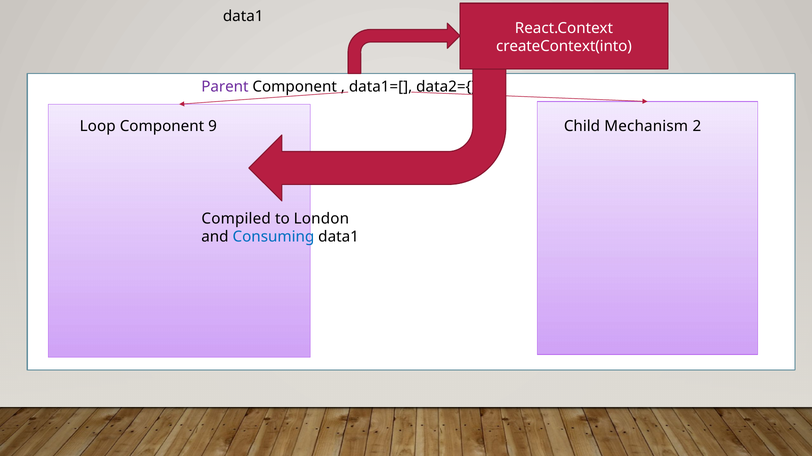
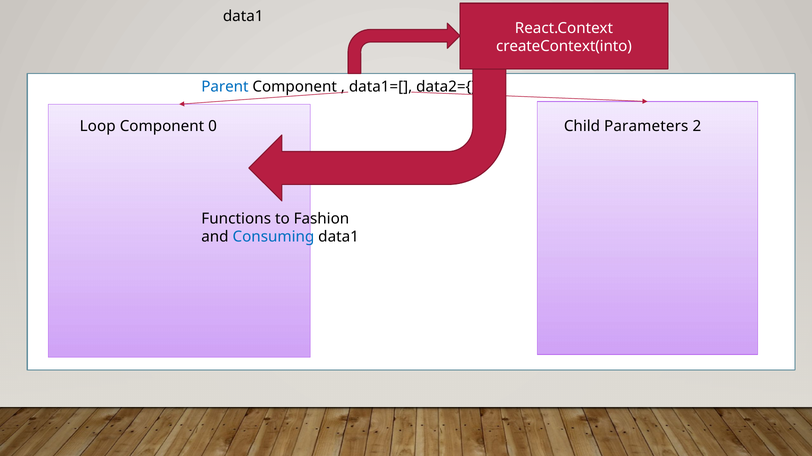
Parent colour: purple -> blue
9: 9 -> 0
Mechanism: Mechanism -> Parameters
Compiled: Compiled -> Functions
London: London -> Fashion
